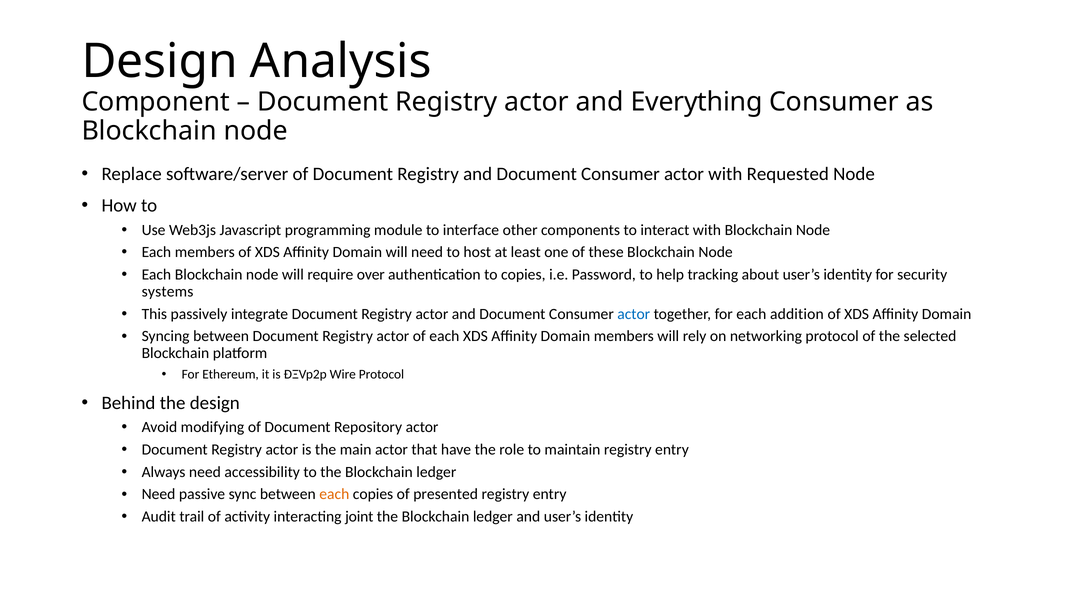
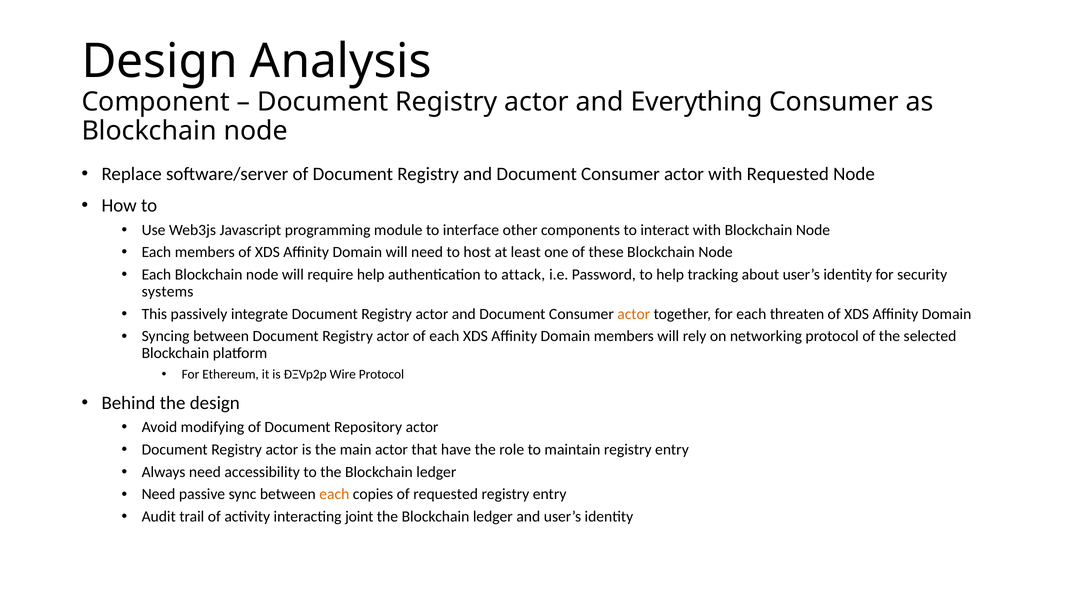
require over: over -> help
to copies: copies -> attack
actor at (634, 314) colour: blue -> orange
addition: addition -> threaten
of presented: presented -> requested
